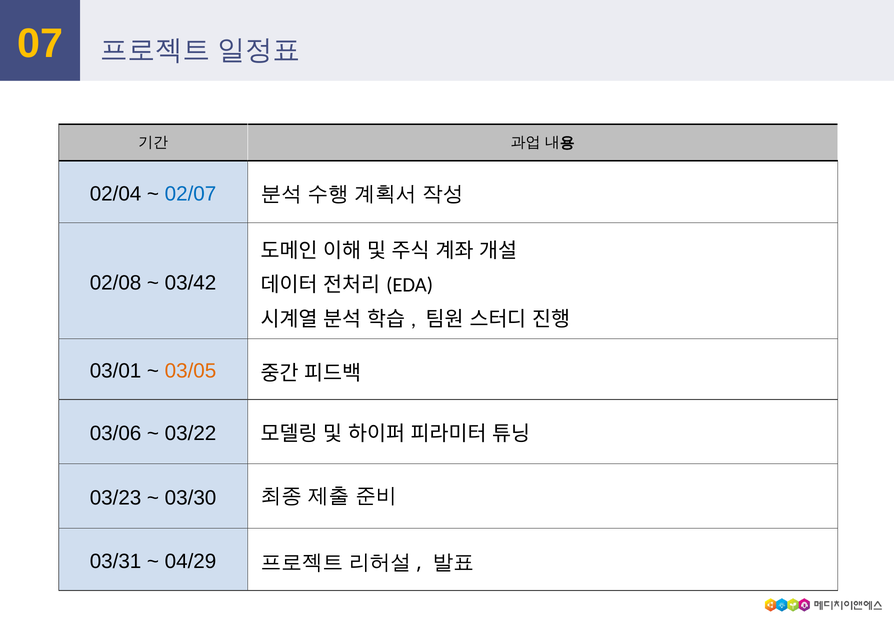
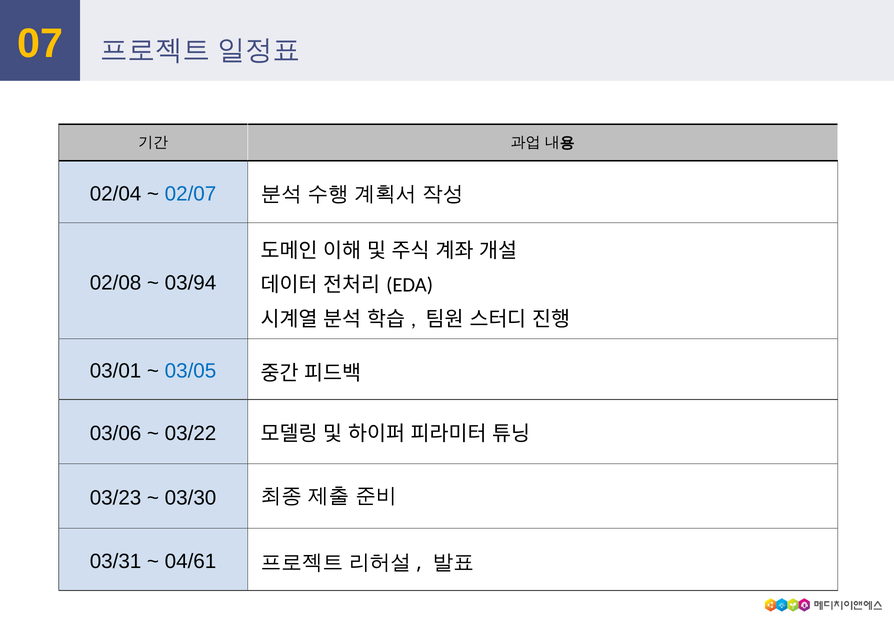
03/42: 03/42 -> 03/94
03/05 colour: orange -> blue
04/29: 04/29 -> 04/61
